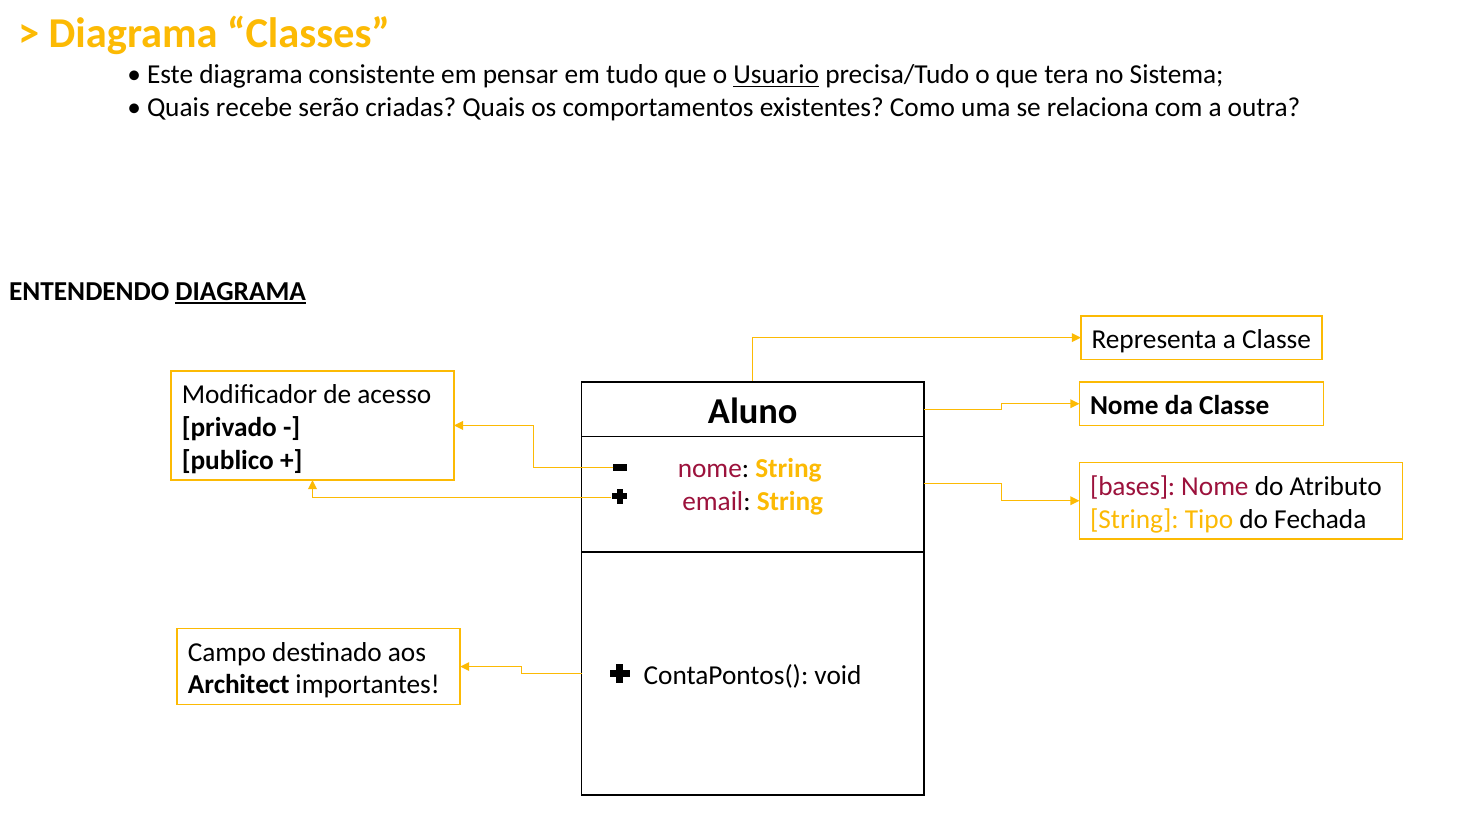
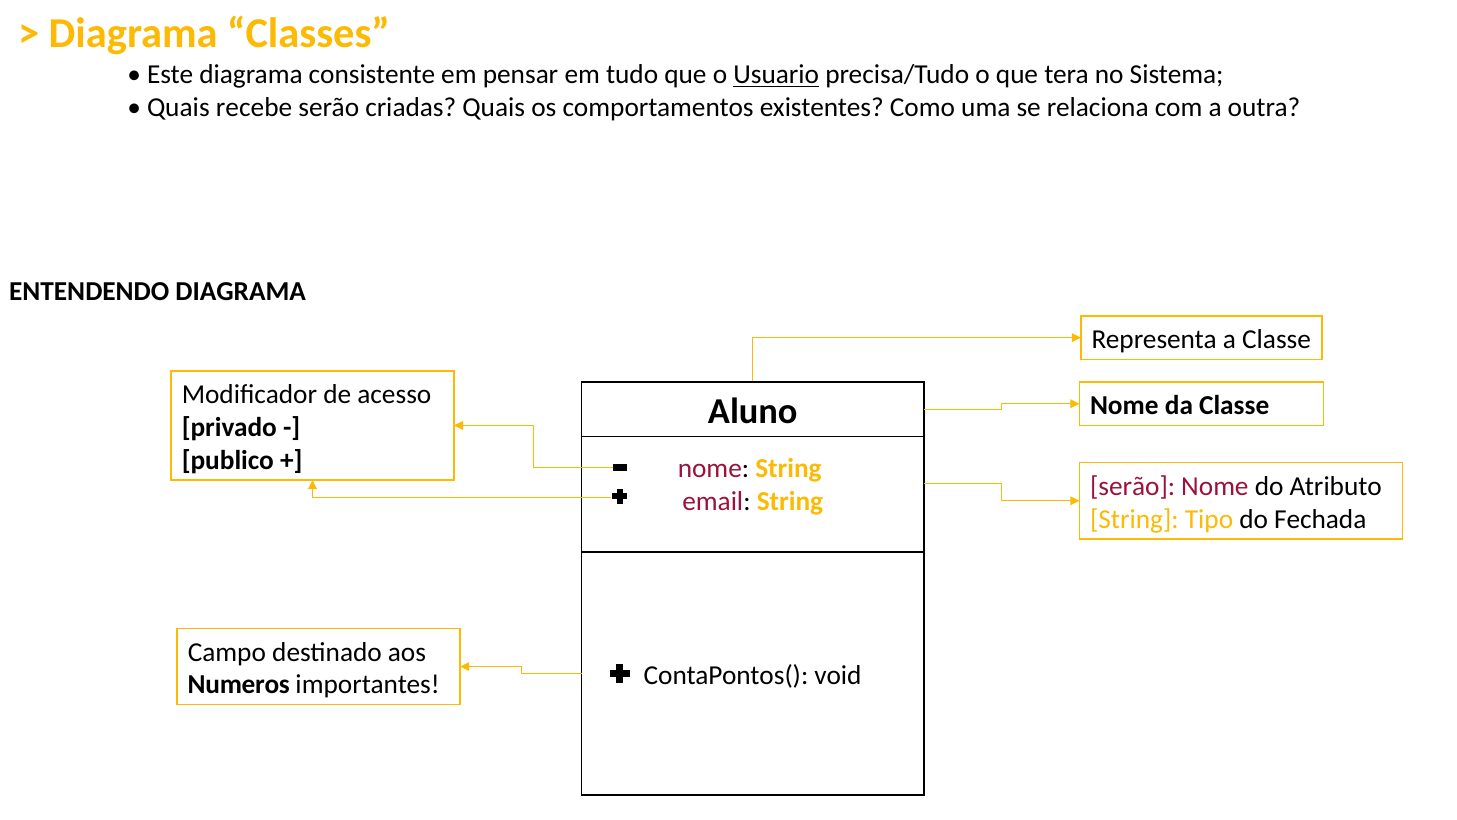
DIAGRAMA at (241, 291) underline: present -> none
bases at (1133, 486): bases -> serão
Architect: Architect -> Numeros
